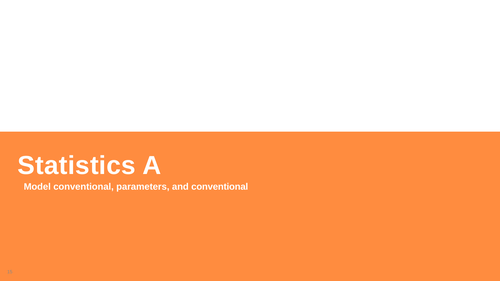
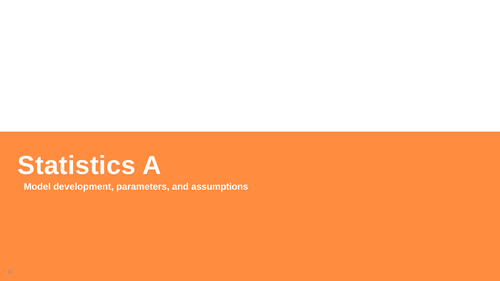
Model conventional: conventional -> development
and conventional: conventional -> assumptions
